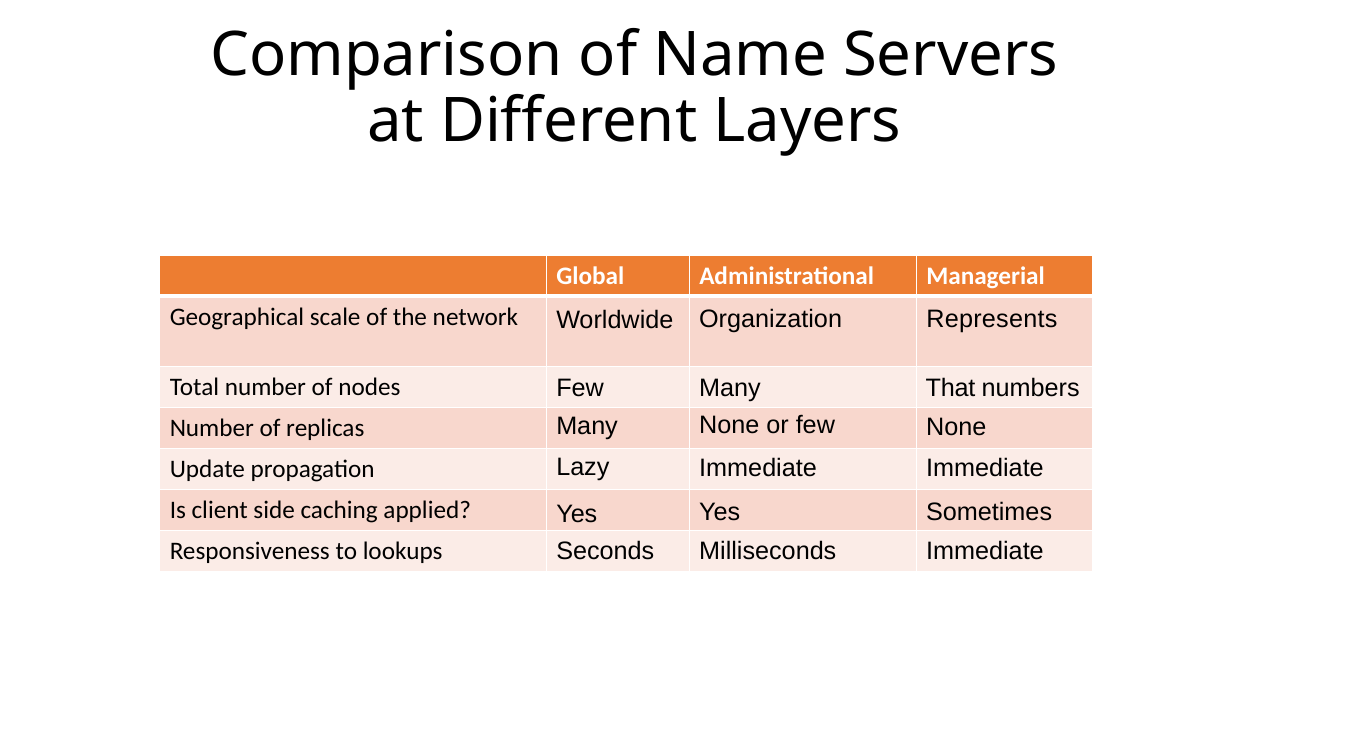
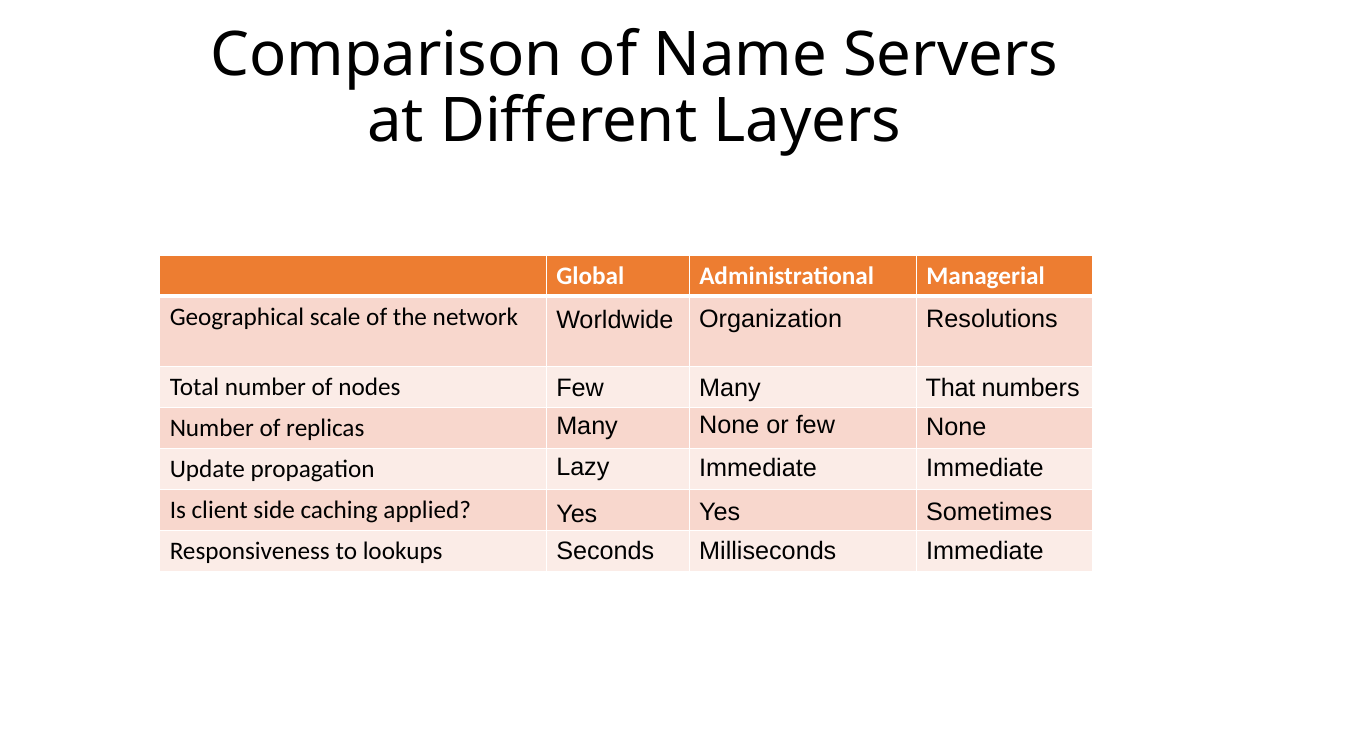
Represents: Represents -> Resolutions
